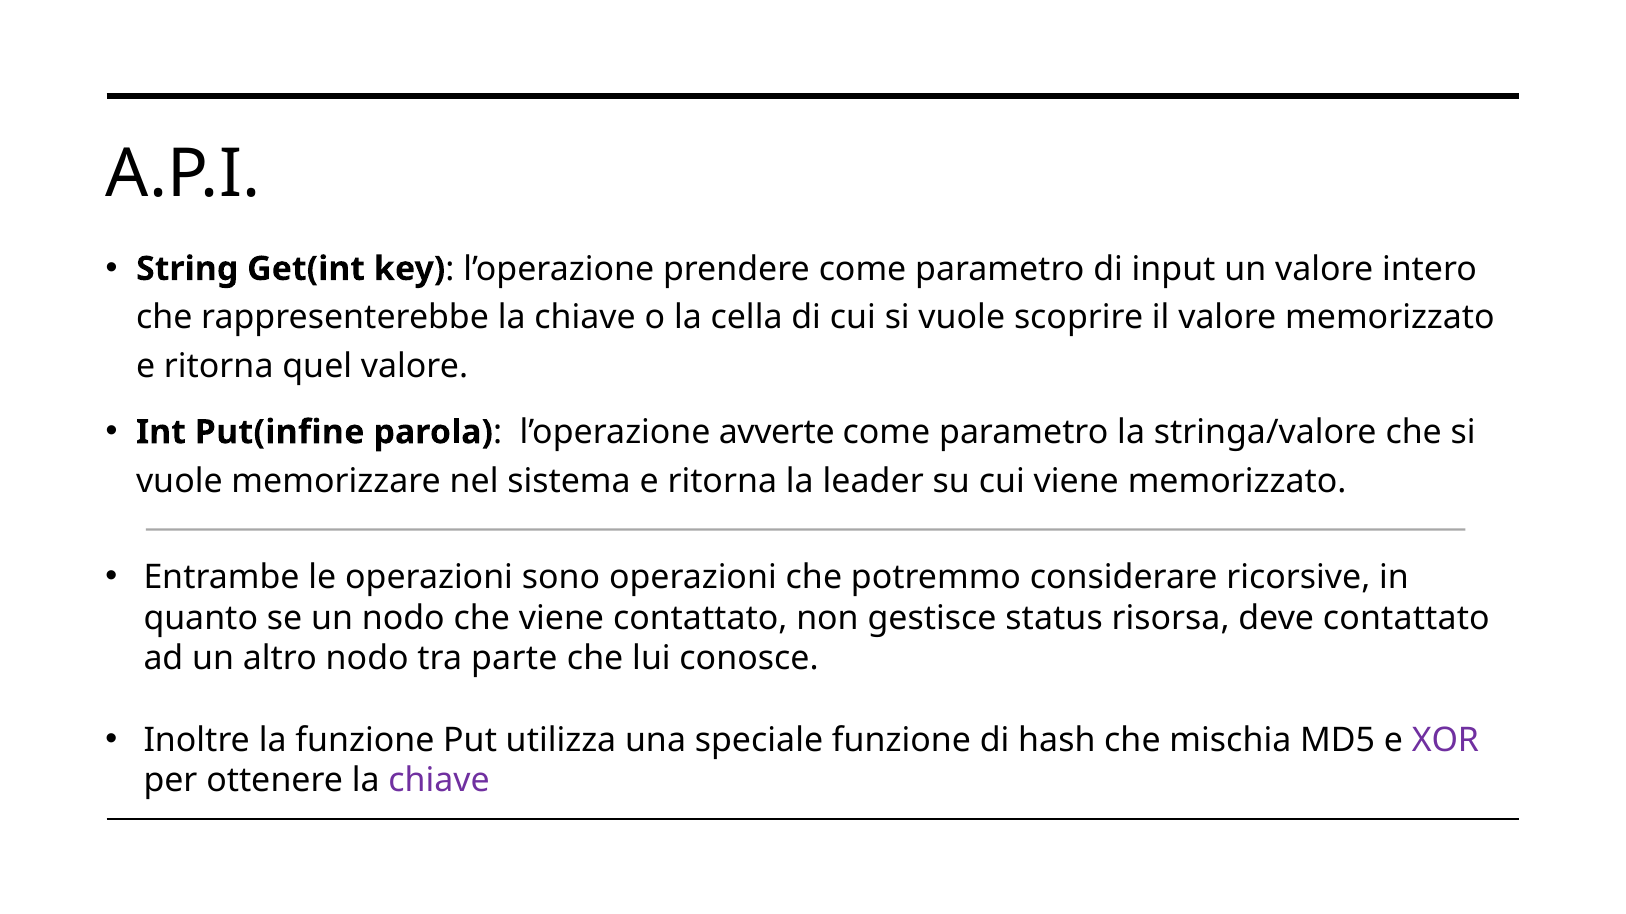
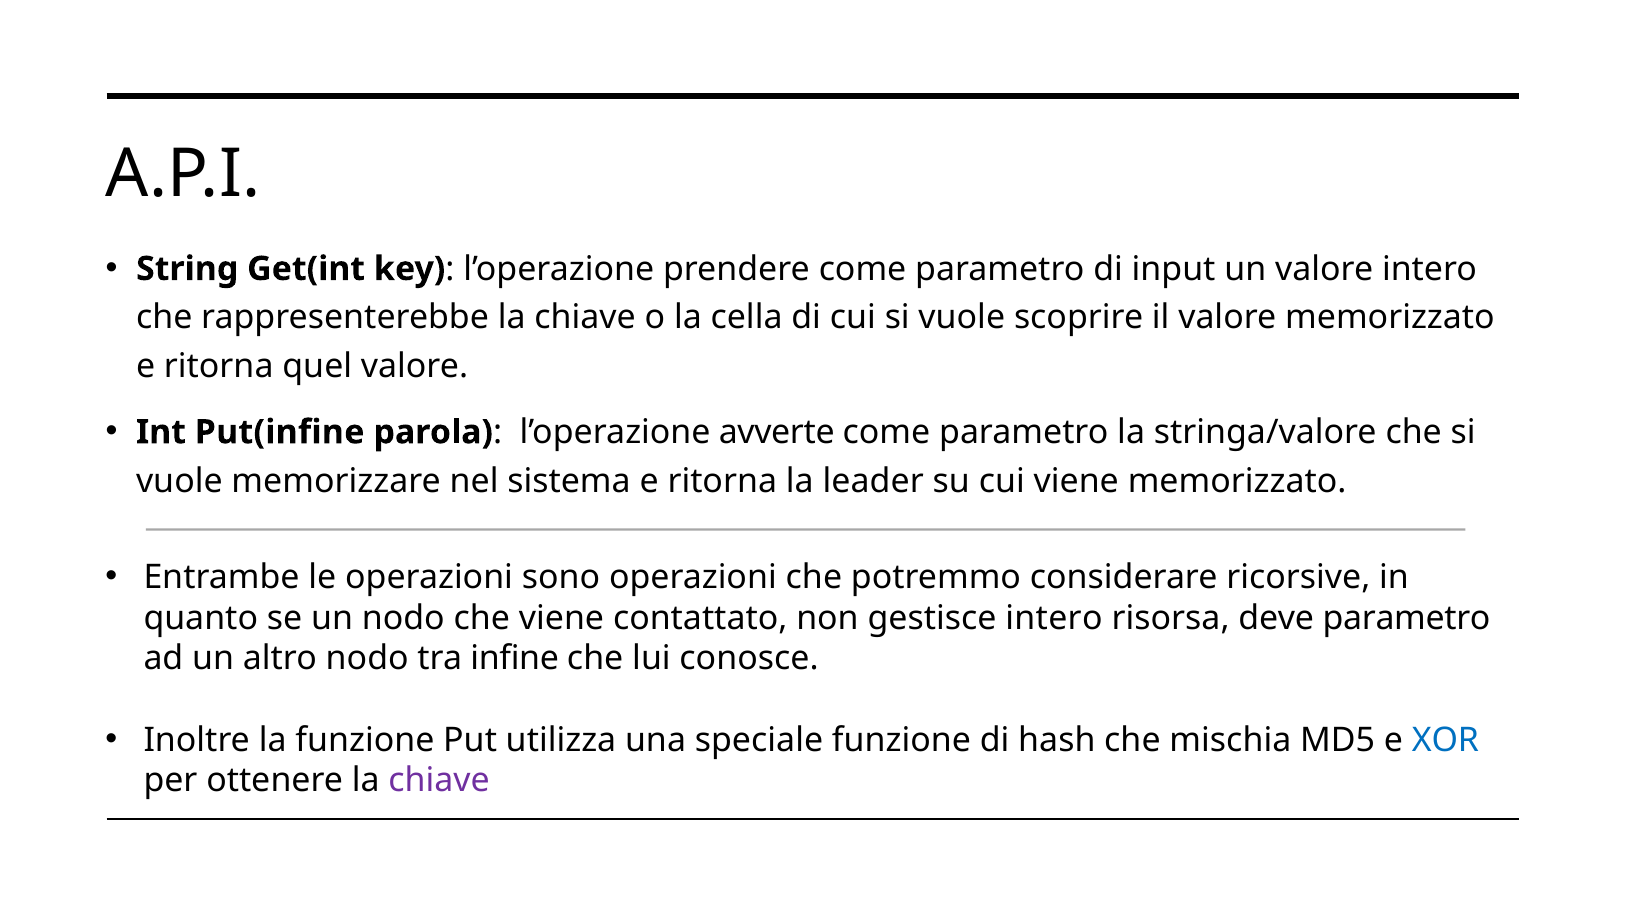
gestisce status: status -> intero
deve contattato: contattato -> parametro
parte: parte -> infine
XOR colour: purple -> blue
